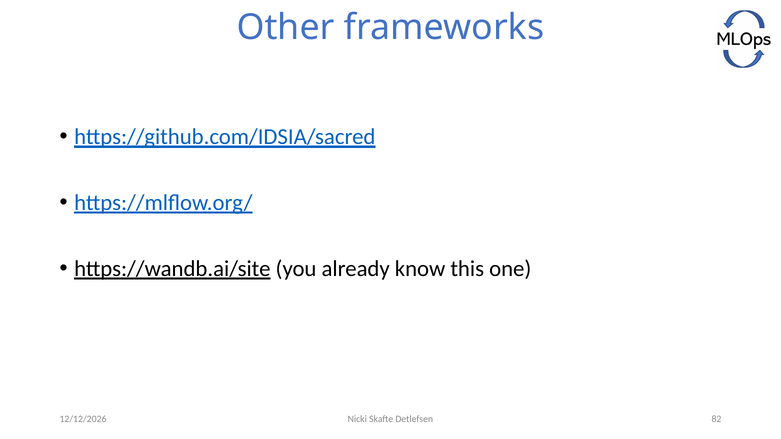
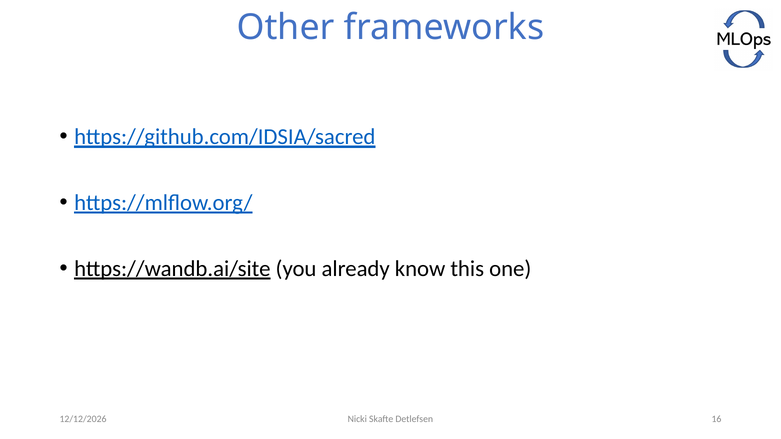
82: 82 -> 16
